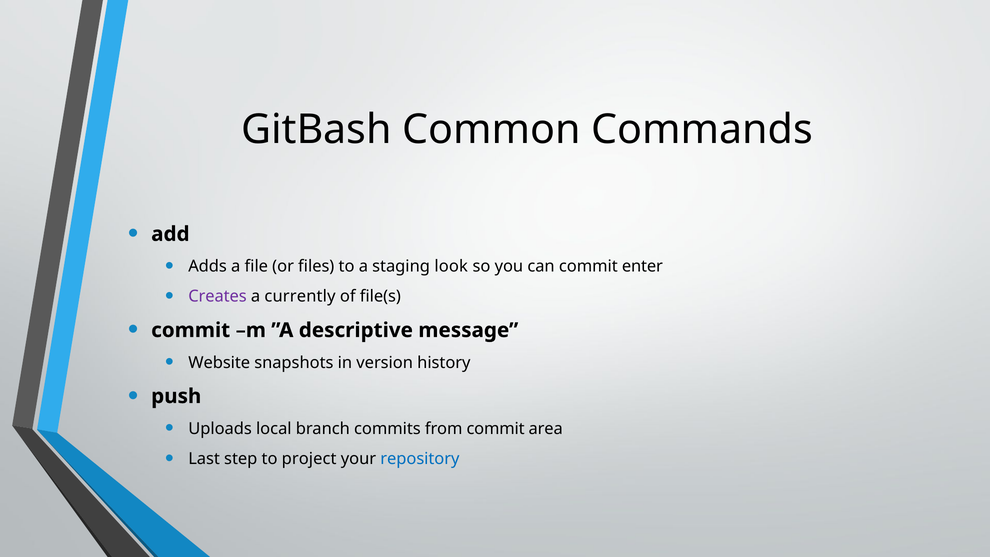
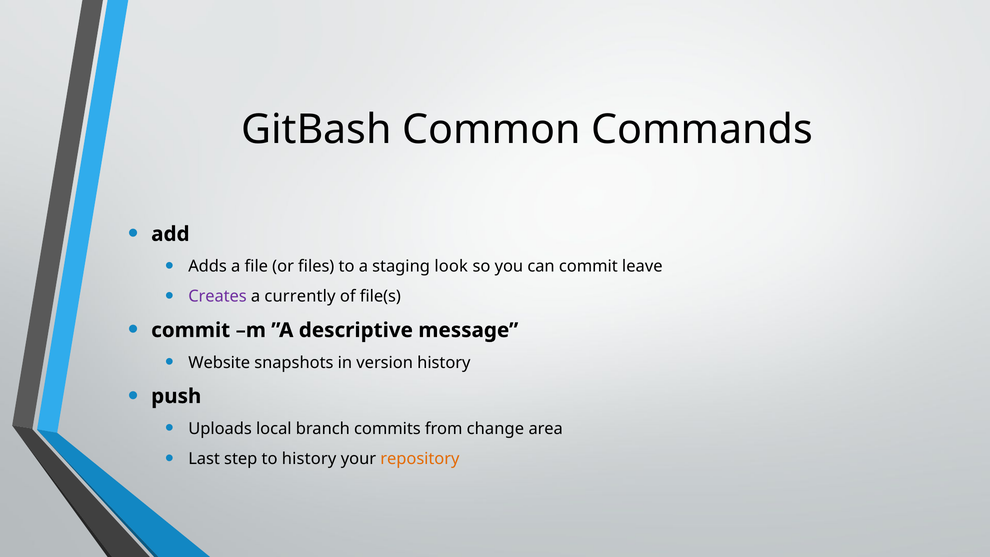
enter: enter -> leave
from commit: commit -> change
to project: project -> history
repository colour: blue -> orange
